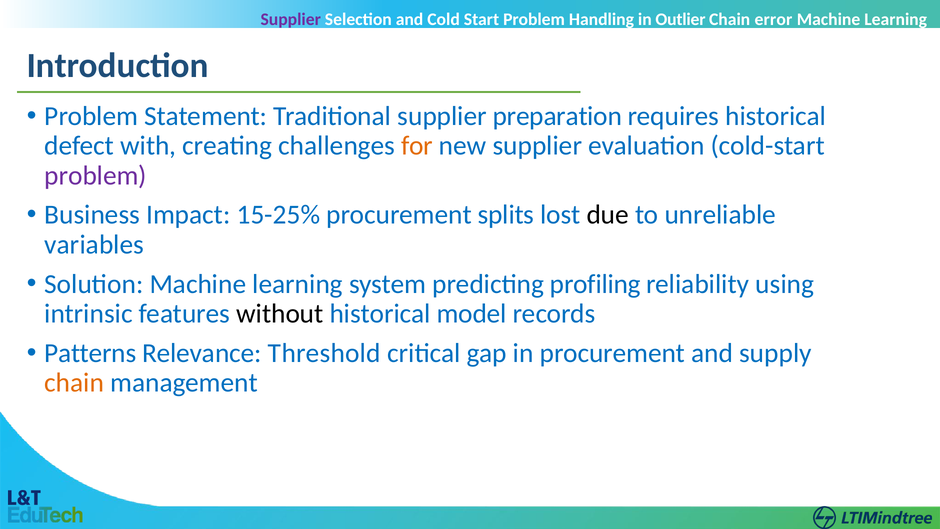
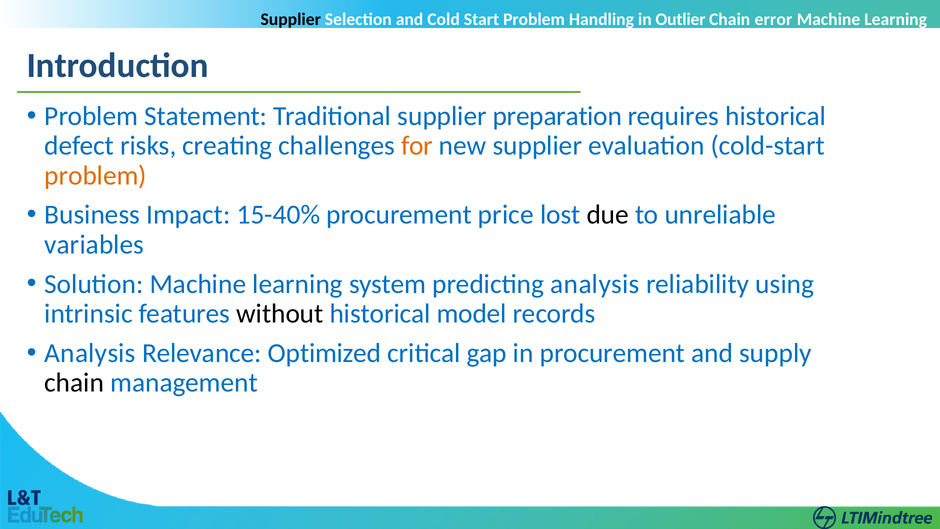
Supplier at (291, 20) colour: purple -> black
with: with -> risks
problem at (96, 175) colour: purple -> orange
15-25%: 15-25% -> 15-40%
splits: splits -> price
predicting profiling: profiling -> analysis
Patterns at (90, 353): Patterns -> Analysis
Threshold: Threshold -> Optimized
chain at (74, 382) colour: orange -> black
